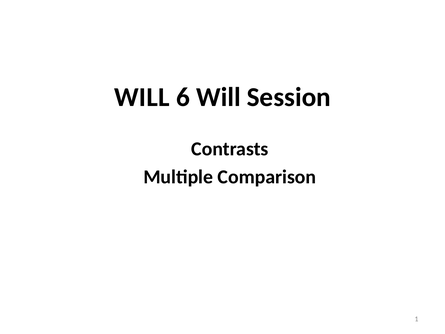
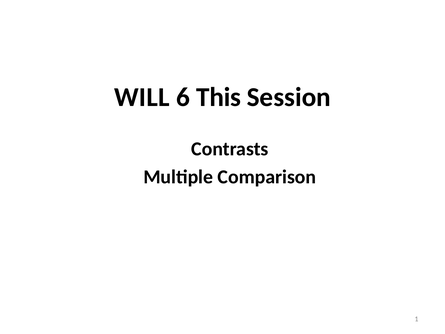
6 Will: Will -> This
